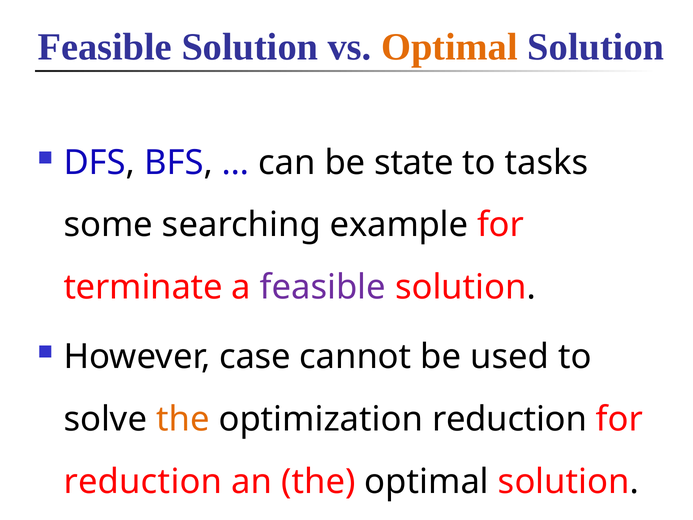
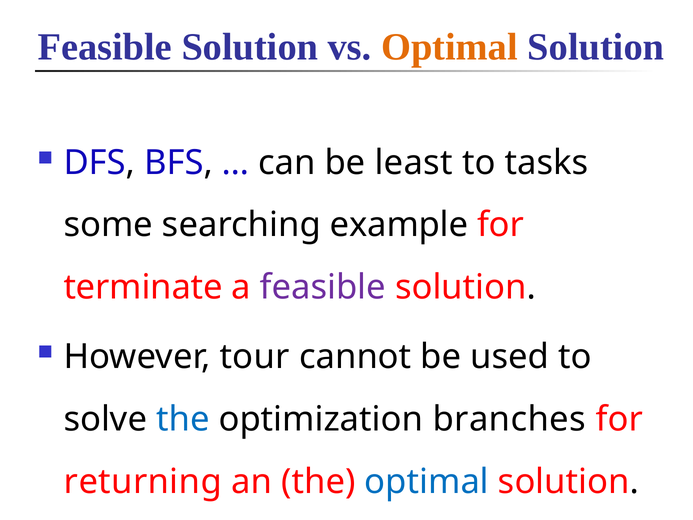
state: state -> least
case: case -> tour
the at (183, 419) colour: orange -> blue
optimization reduction: reduction -> branches
reduction at (143, 481): reduction -> returning
optimal at (427, 481) colour: black -> blue
